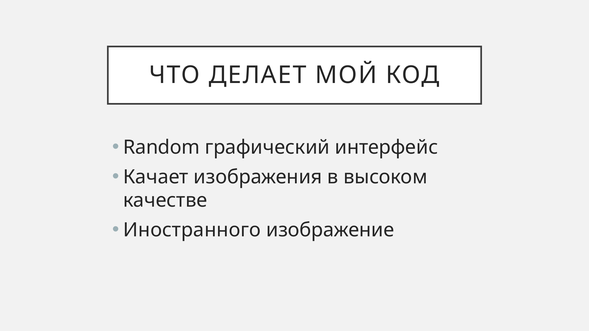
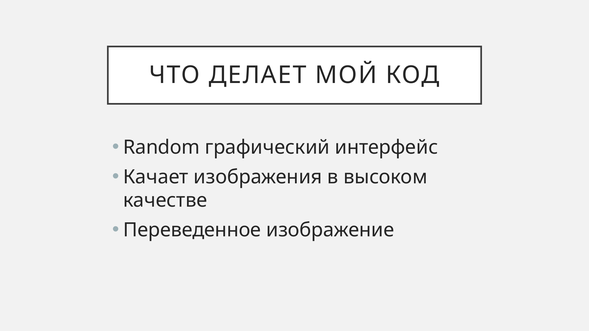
Иностранного: Иностранного -> Переведенное
